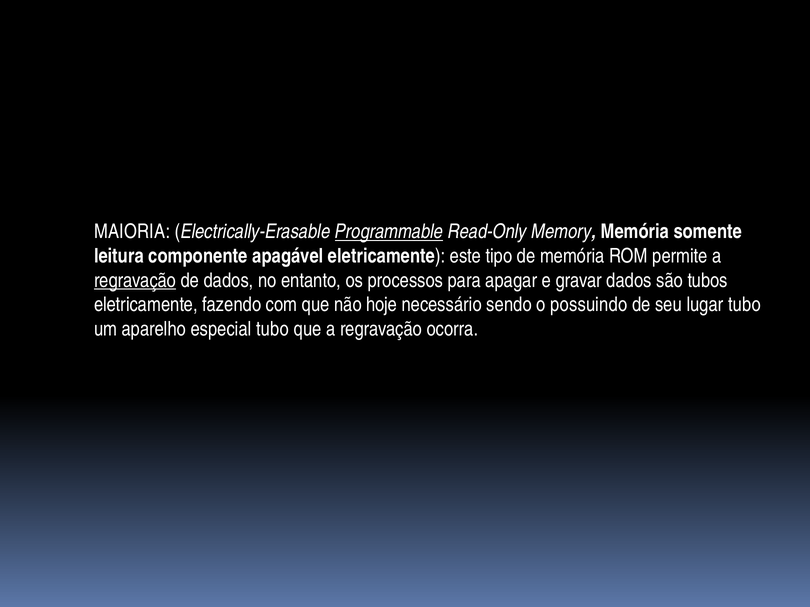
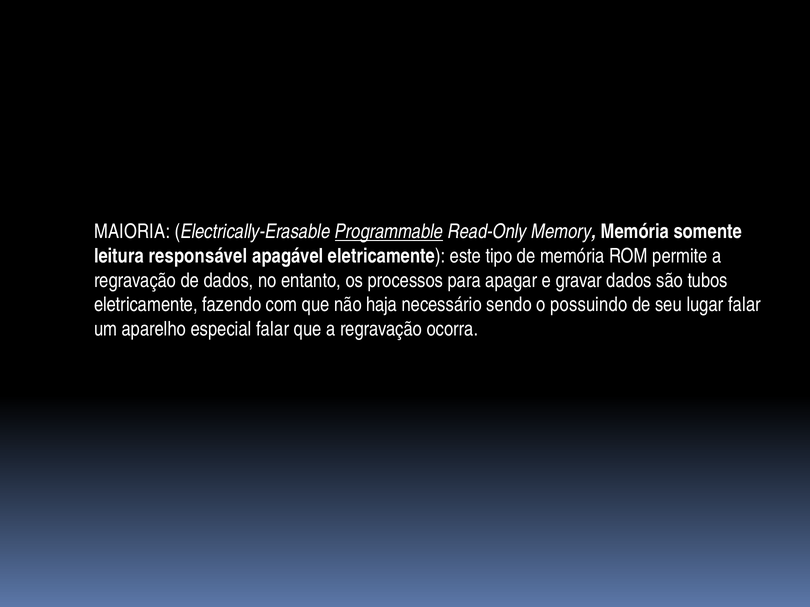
componente: componente -> responsável
regravação at (135, 281) underline: present -> none
hoje: hoje -> haja
lugar tubo: tubo -> falar
especial tubo: tubo -> falar
